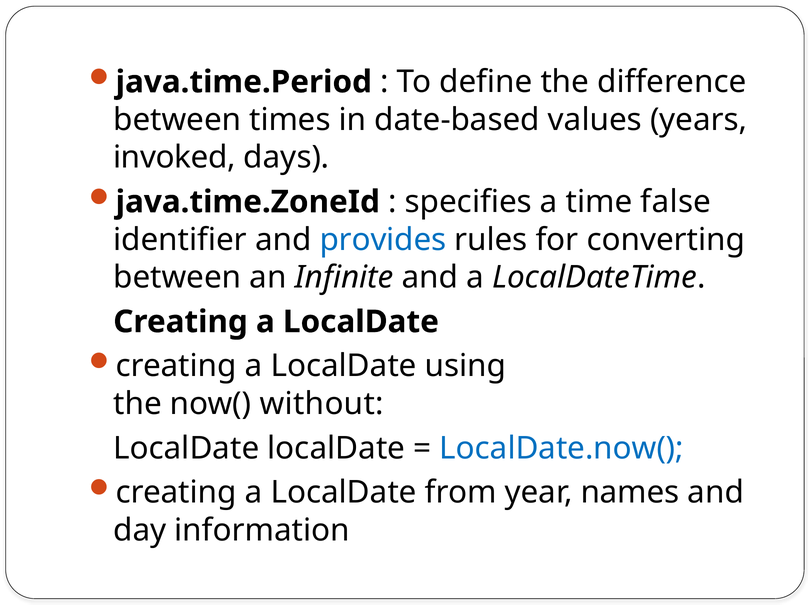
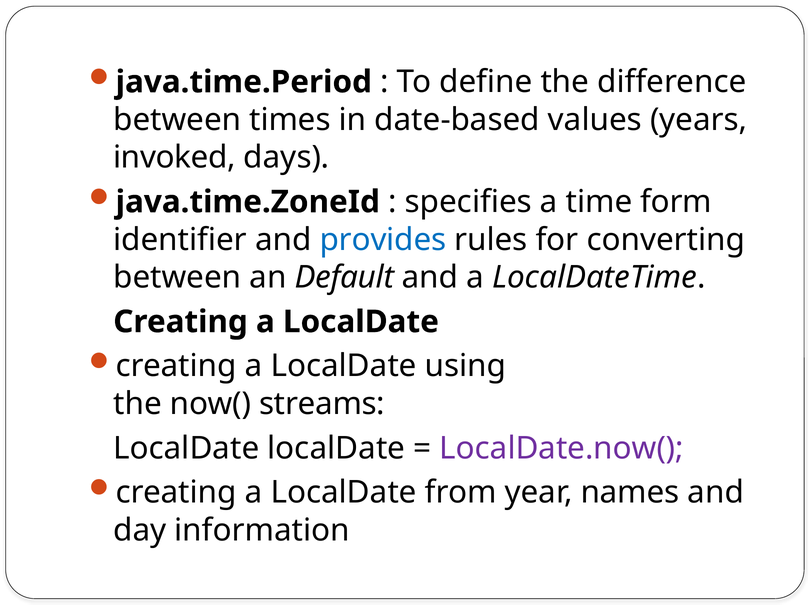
false: false -> form
Infinite: Infinite -> Default
without: without -> streams
LocalDate.now( colour: blue -> purple
